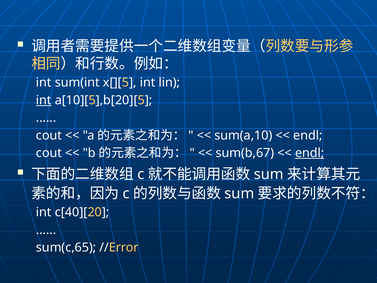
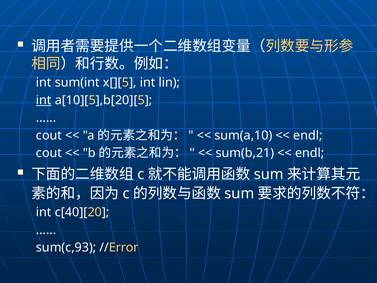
sum(b,67: sum(b,67 -> sum(b,21
endl at (310, 153) underline: present -> none
sum(c,65: sum(c,65 -> sum(c,93
